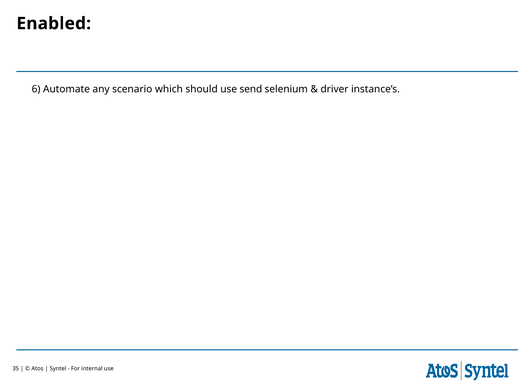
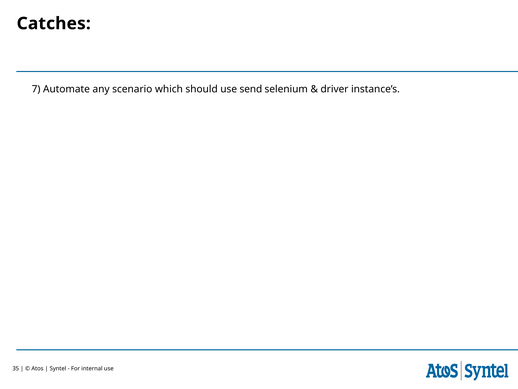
Enabled: Enabled -> Catches
6: 6 -> 7
